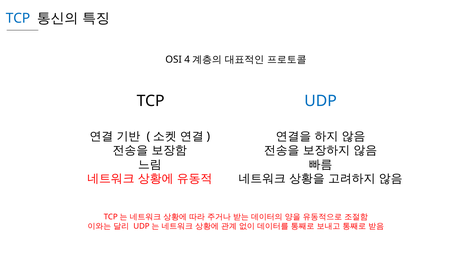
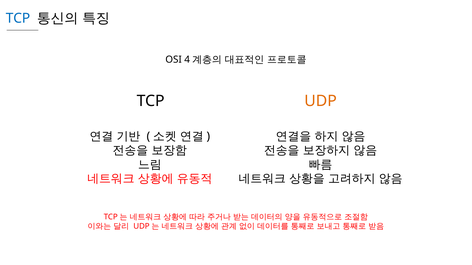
UDP colour: blue -> orange
